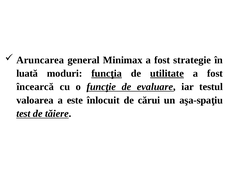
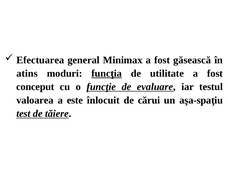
Aruncarea: Aruncarea -> Efectuarea
strategie: strategie -> găsească
luată: luată -> atins
utilitate underline: present -> none
încearcă: încearcă -> conceput
